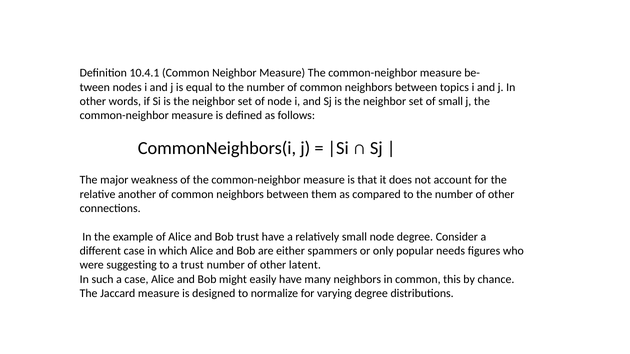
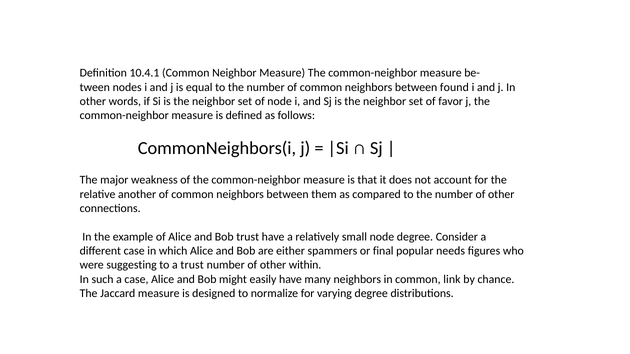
topics: topics -> found
of small: small -> favor
only: only -> final
latent: latent -> within
this: this -> link
